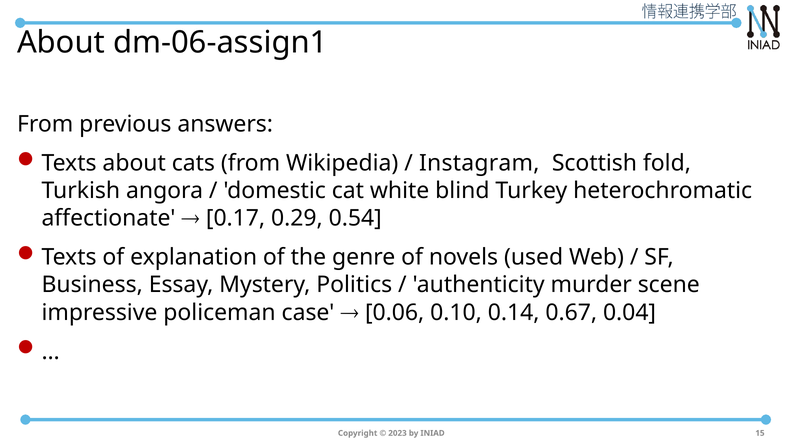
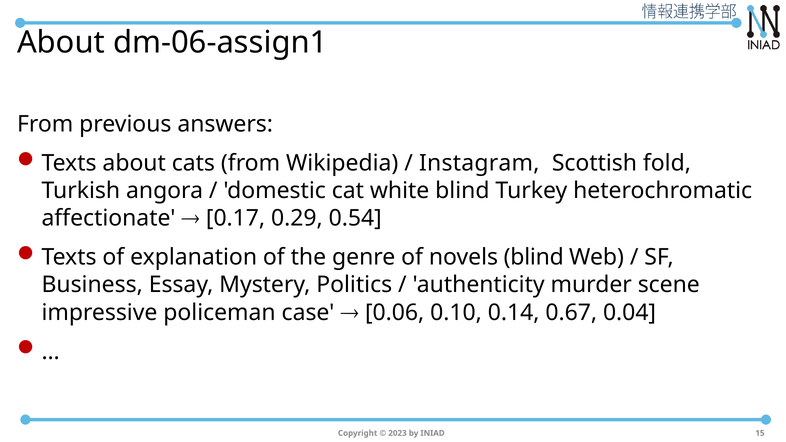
novels used: used -> blind
